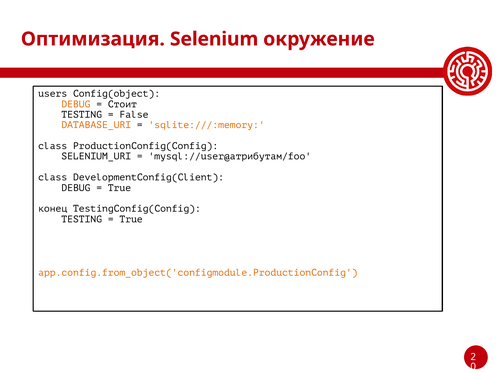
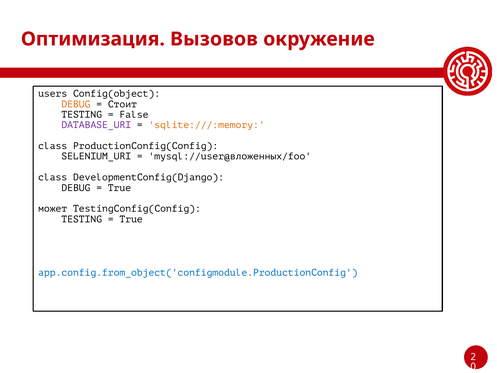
Selenium: Selenium -> Вызовов
DATABASE_URI colour: orange -> purple
mysql://user@атрибутам/foo: mysql://user@атрибутам/foo -> mysql://user@вложенных/foo
DevelopmentConfig(Client: DevelopmentConfig(Client -> DevelopmentConfig(Django
конец: конец -> может
app.config.from_object('configmodule.ProductionConfig colour: orange -> blue
